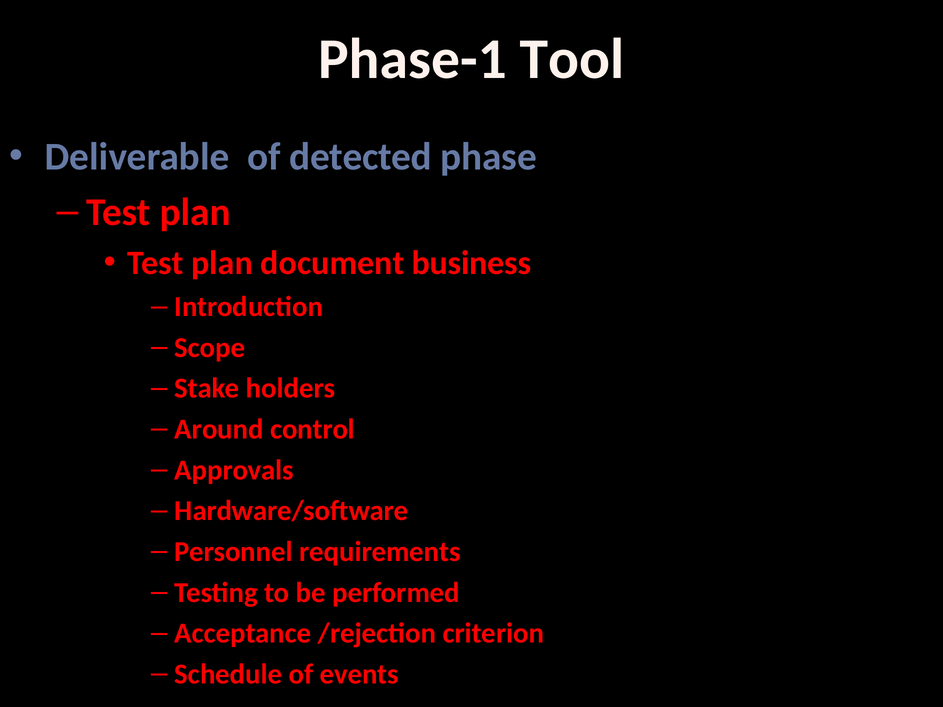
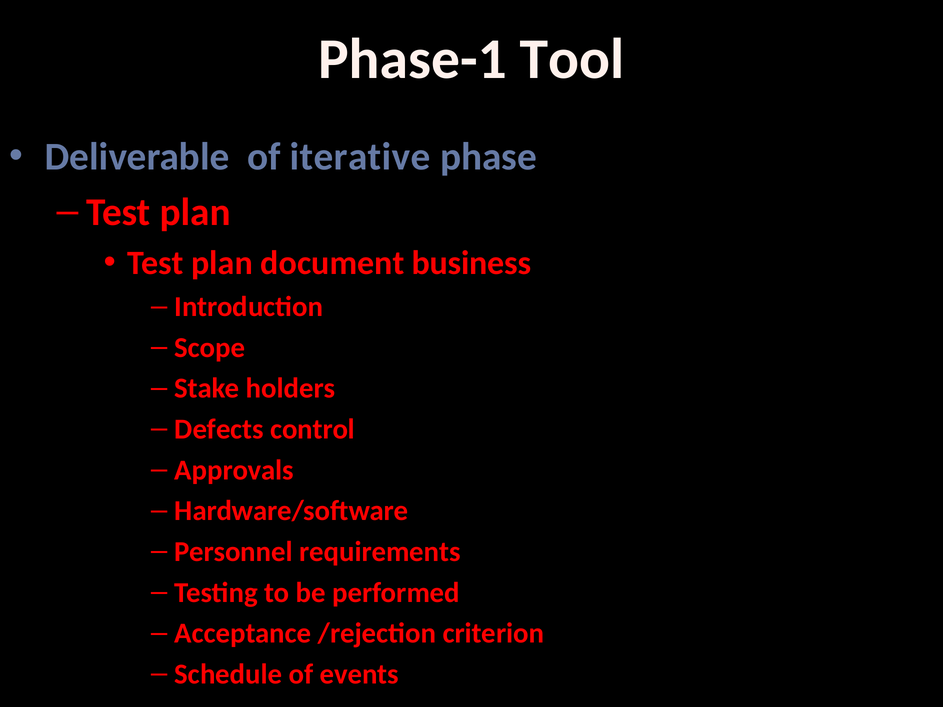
detected: detected -> iterative
Around: Around -> Defects
